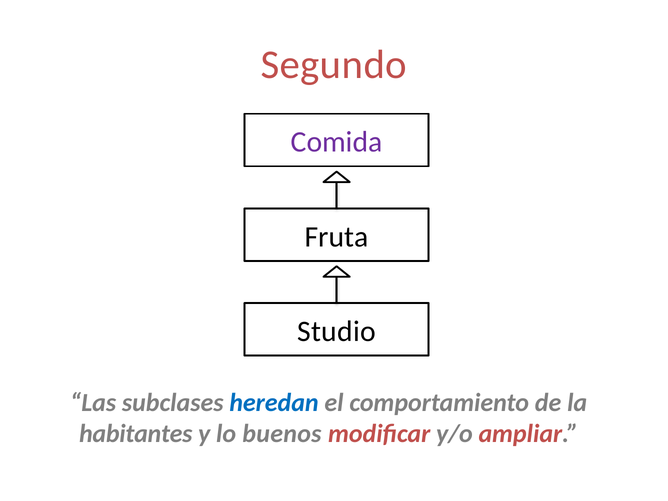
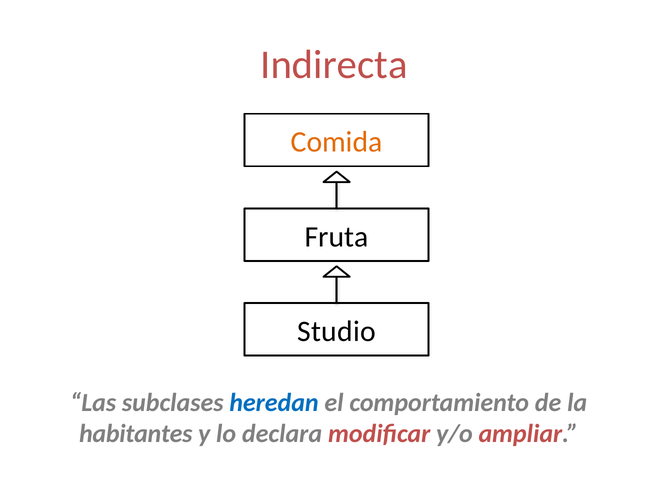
Segundo: Segundo -> Indirecta
Comida colour: purple -> orange
buenos: buenos -> declara
